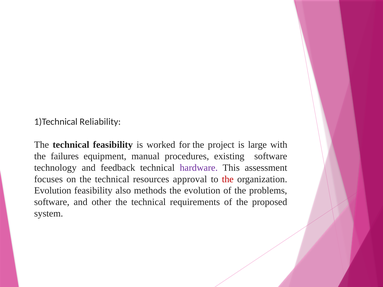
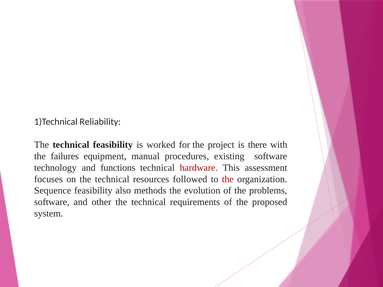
large: large -> there
feedback: feedback -> functions
hardware colour: purple -> red
approval: approval -> followed
Evolution at (53, 191): Evolution -> Sequence
